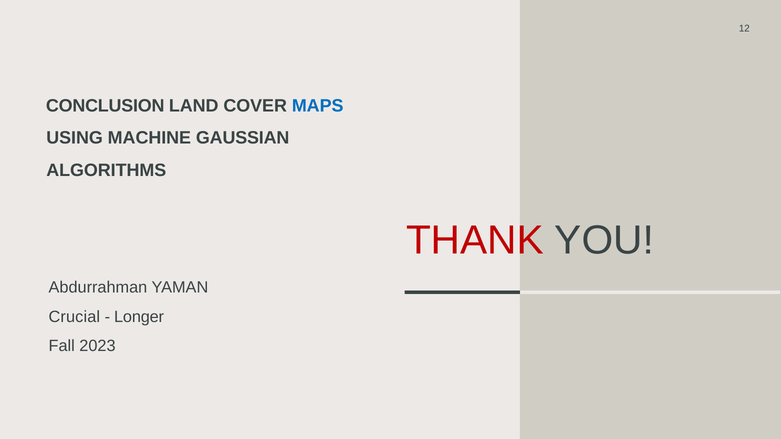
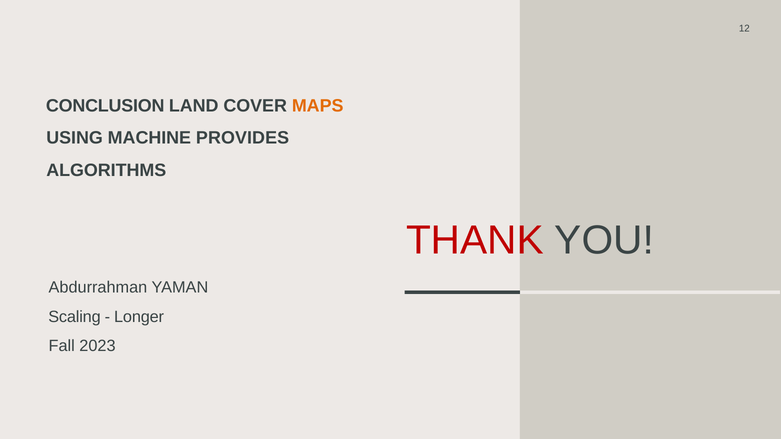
MAPS colour: blue -> orange
GAUSSIAN: GAUSSIAN -> PROVIDES
Crucial: Crucial -> Scaling
